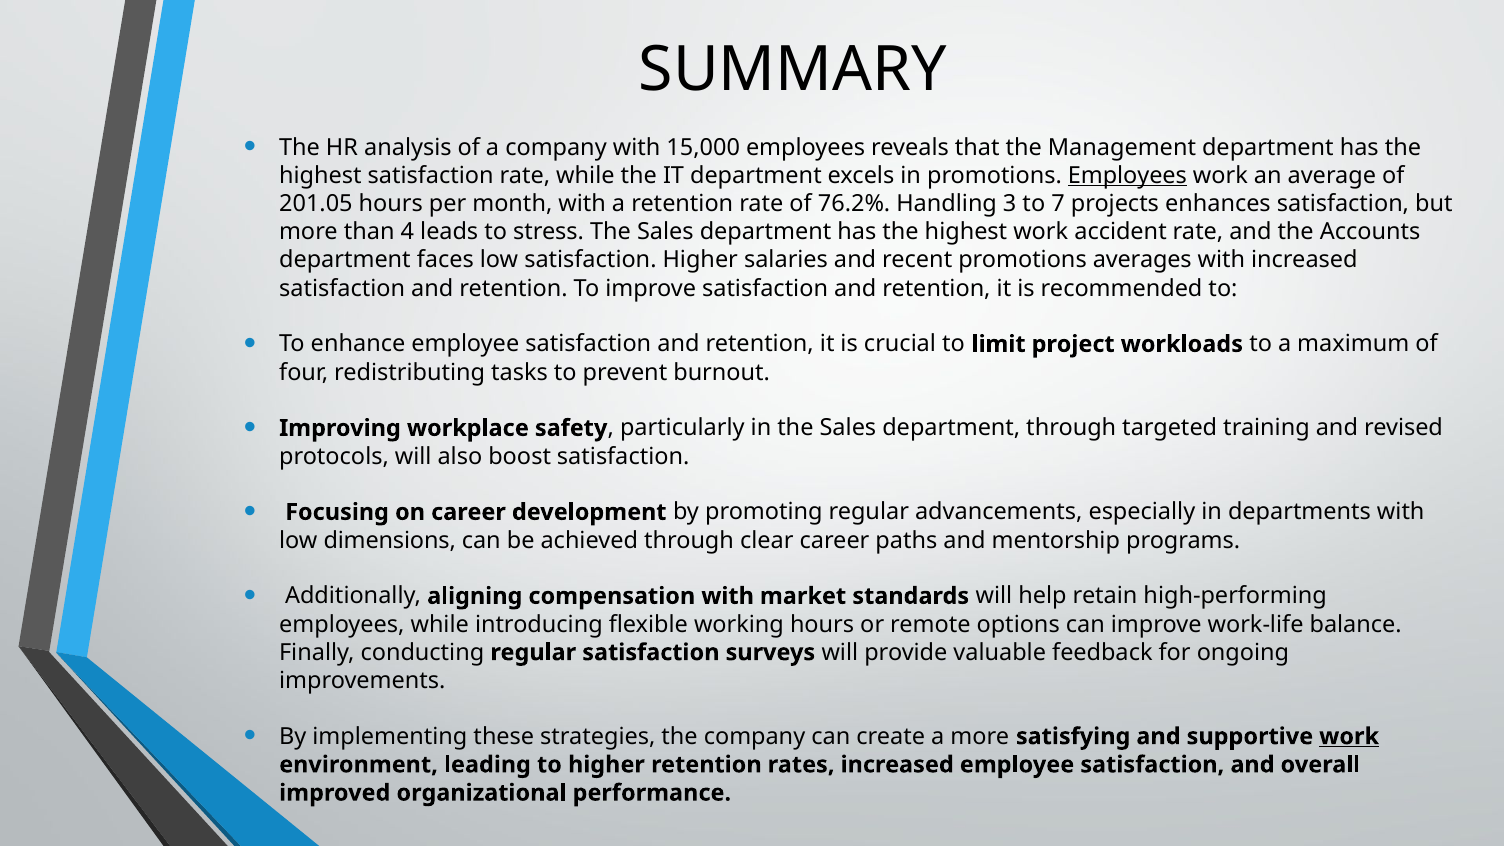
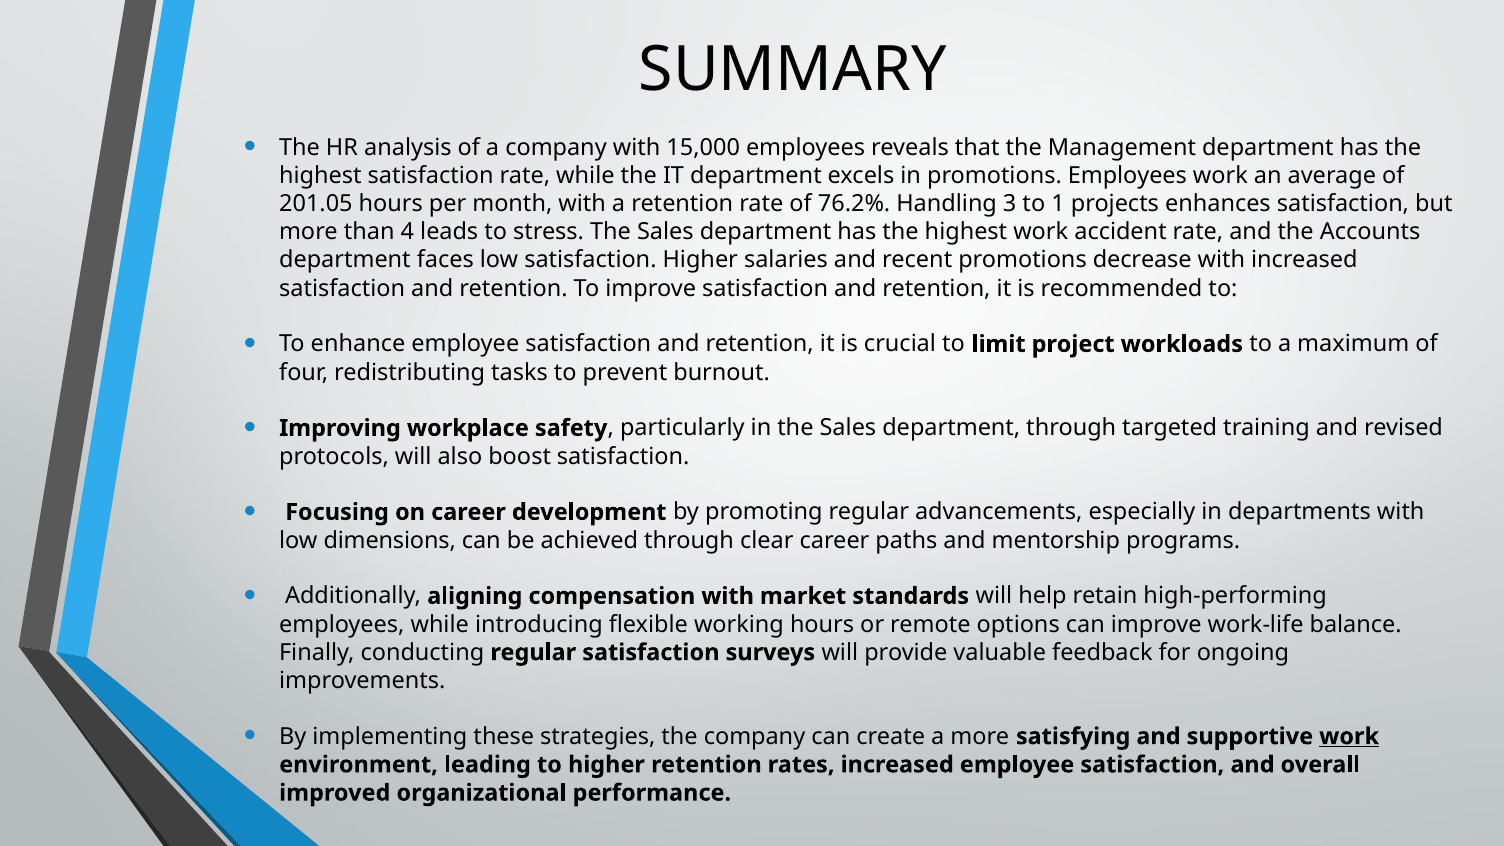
Employees at (1127, 176) underline: present -> none
7: 7 -> 1
averages: averages -> decrease
